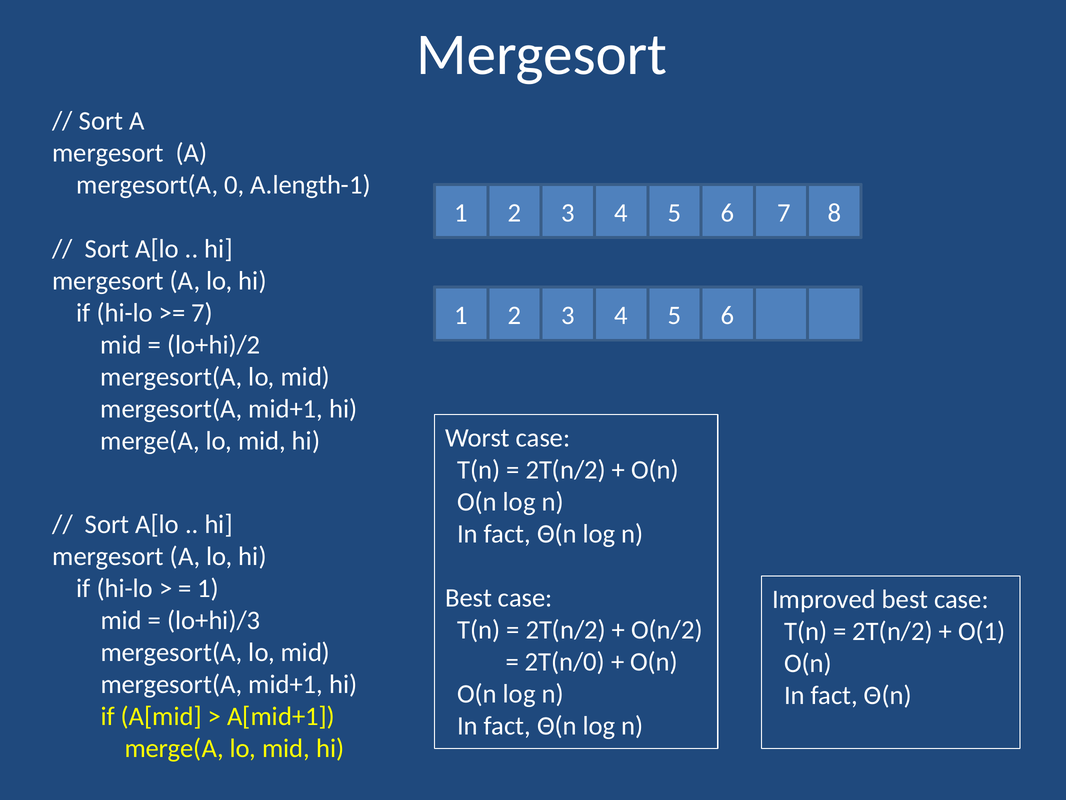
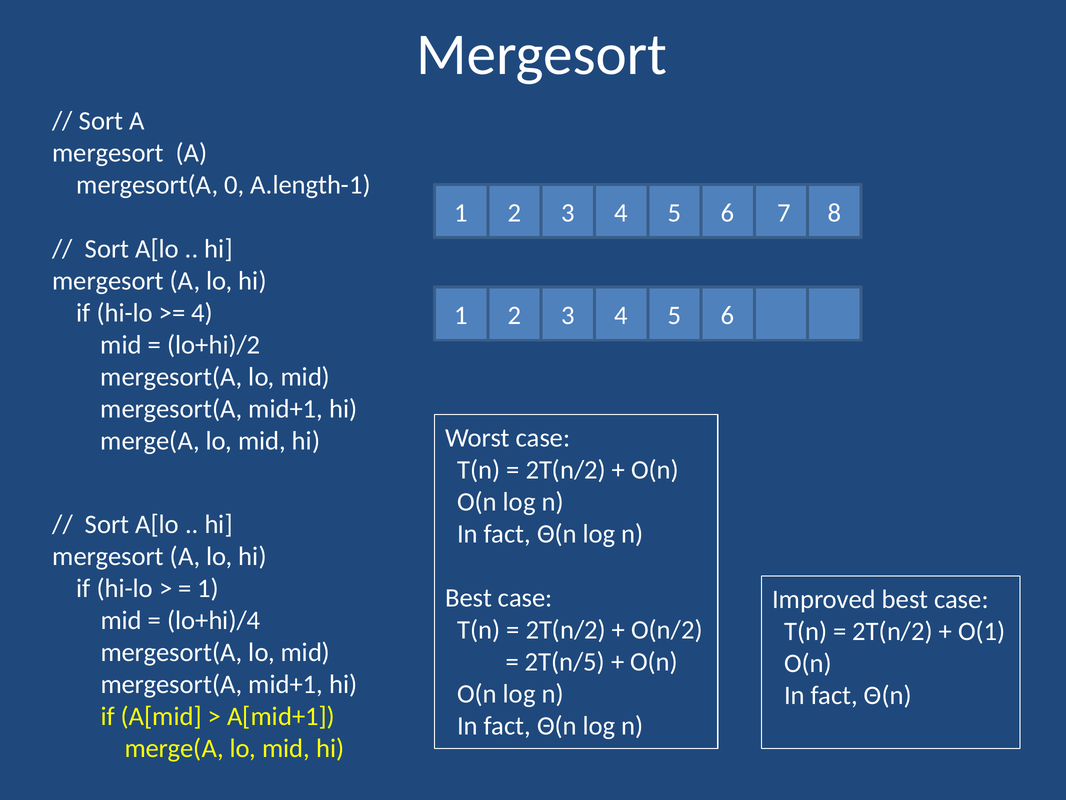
7 at (202, 313): 7 -> 4
lo+hi)/3: lo+hi)/3 -> lo+hi)/4
2T(n/0: 2T(n/0 -> 2T(n/5
